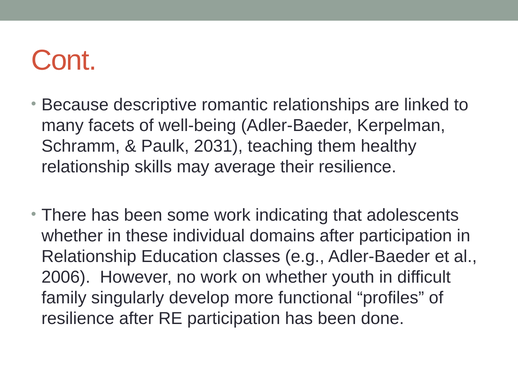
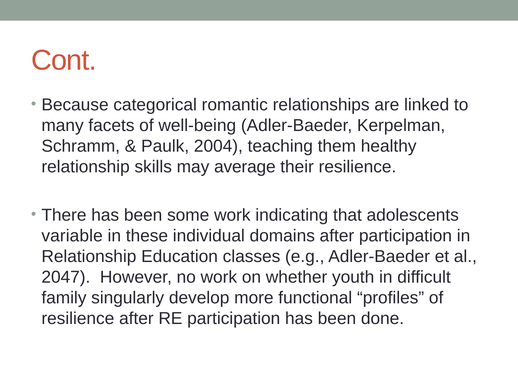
descriptive: descriptive -> categorical
2031: 2031 -> 2004
whether at (72, 236): whether -> variable
2006: 2006 -> 2047
